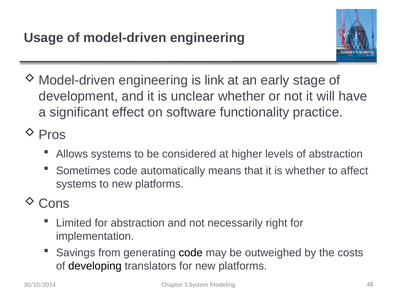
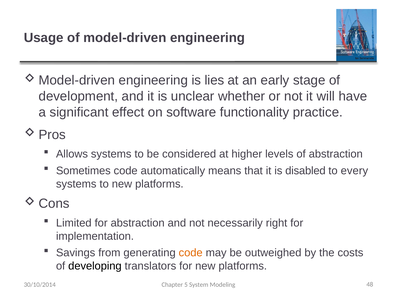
link: link -> lies
is whether: whether -> disabled
affect: affect -> every
code at (191, 253) colour: black -> orange
